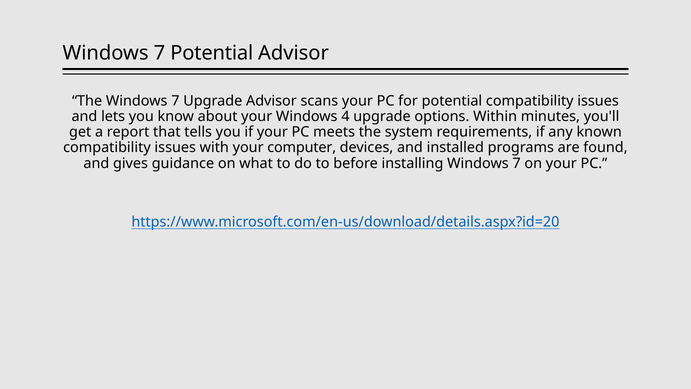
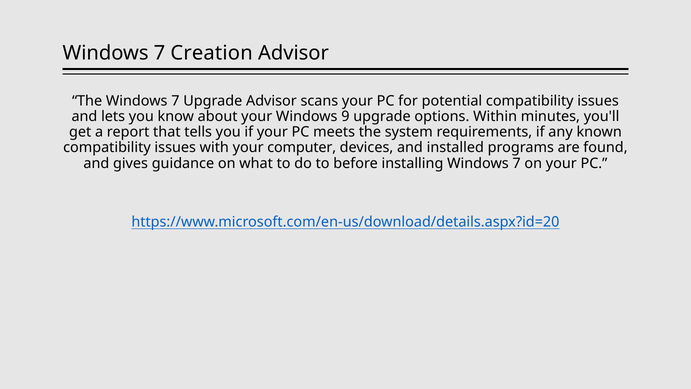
7 Potential: Potential -> Creation
4: 4 -> 9
